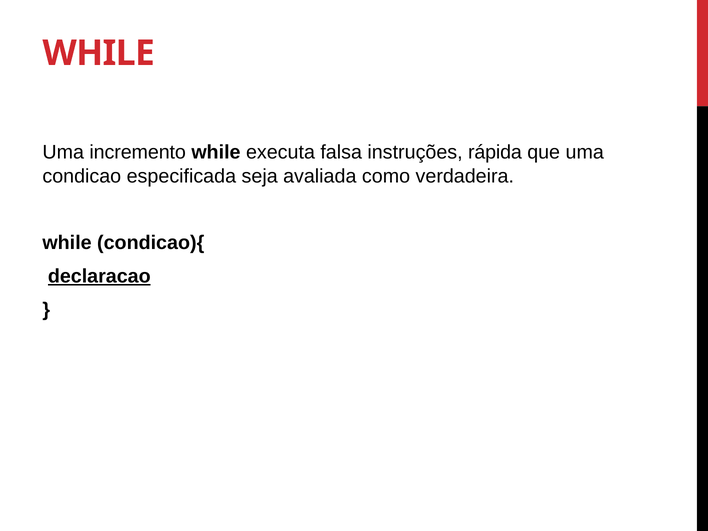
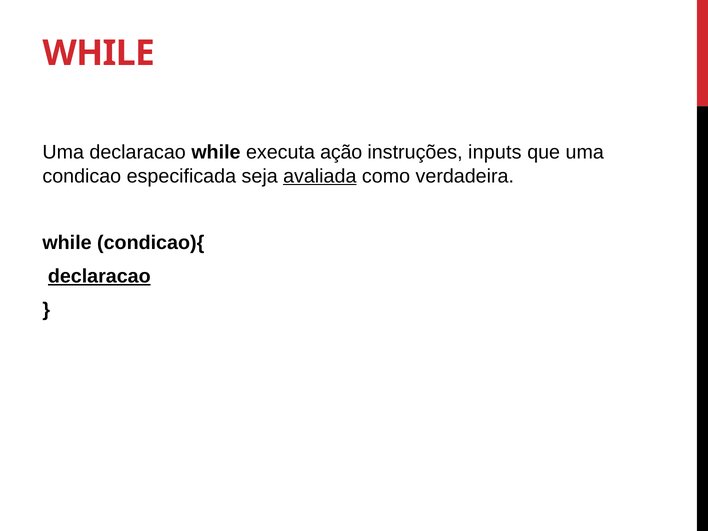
Uma incremento: incremento -> declaracao
falsa: falsa -> ação
rápida: rápida -> inputs
avaliada underline: none -> present
